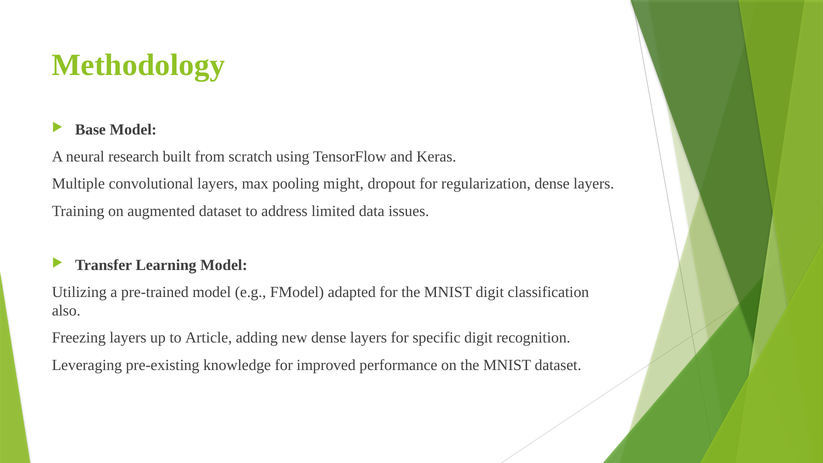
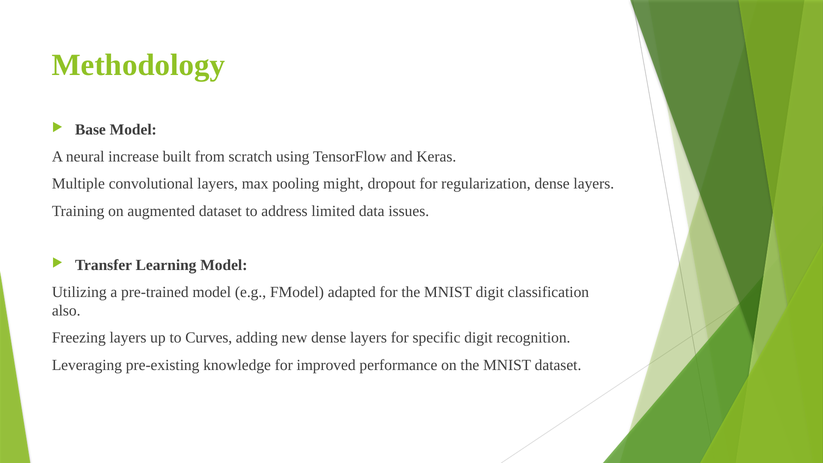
research: research -> increase
Article: Article -> Curves
